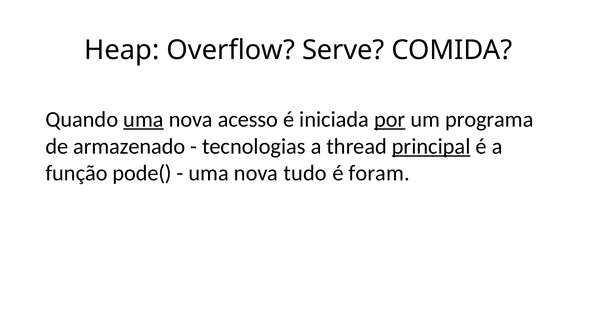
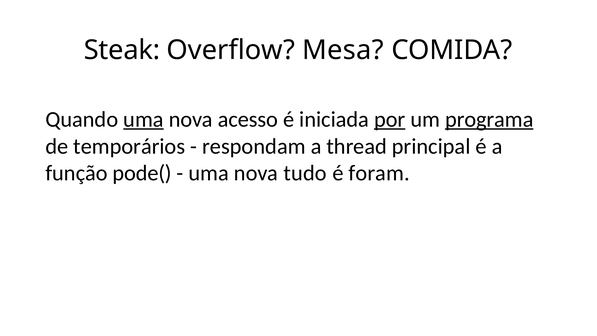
Heap: Heap -> Steak
Serve: Serve -> Mesa
programa underline: none -> present
armazenado: armazenado -> temporários
tecnologias: tecnologias -> respondam
principal underline: present -> none
